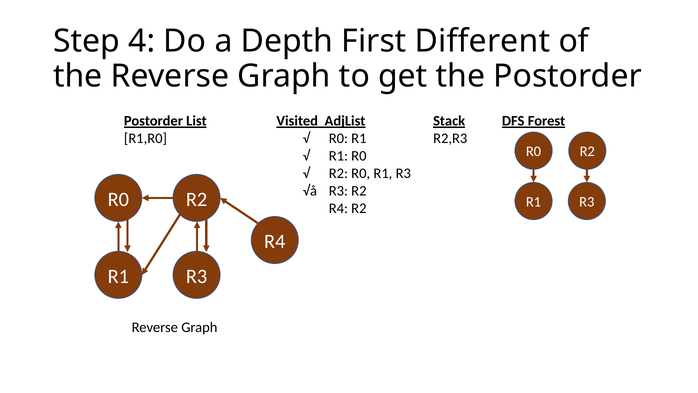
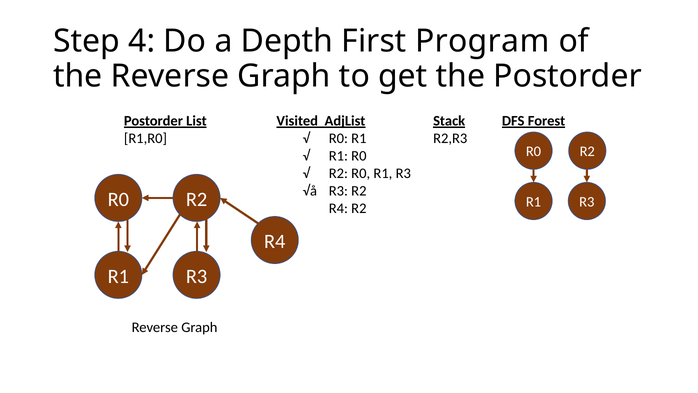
Different: Different -> Program
